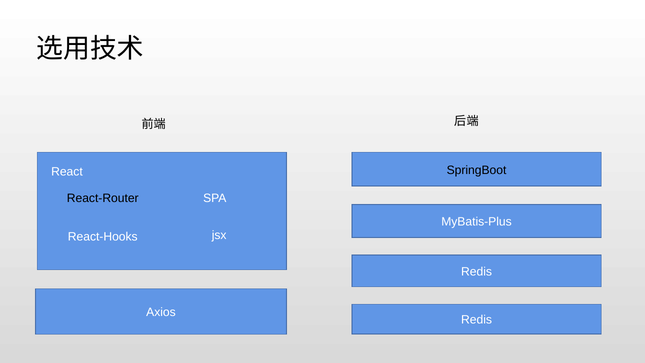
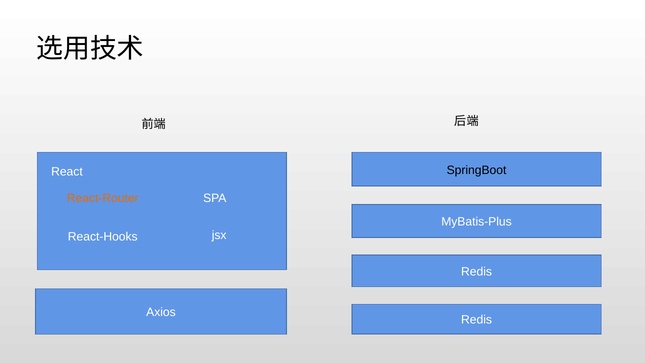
React-Router colour: black -> orange
